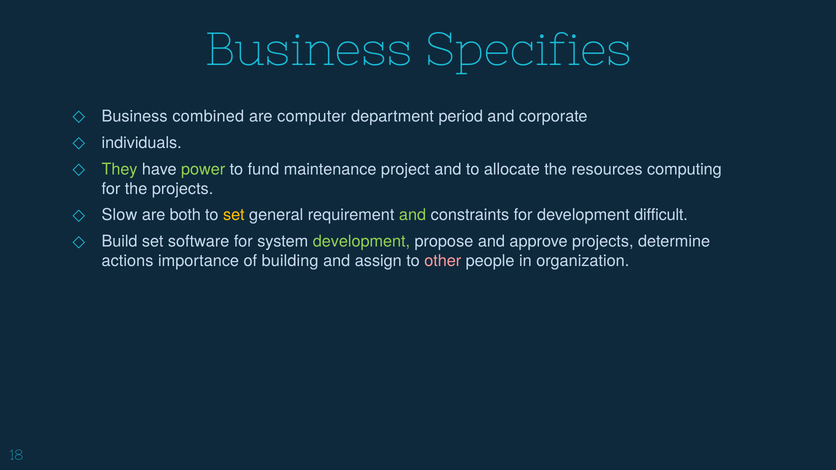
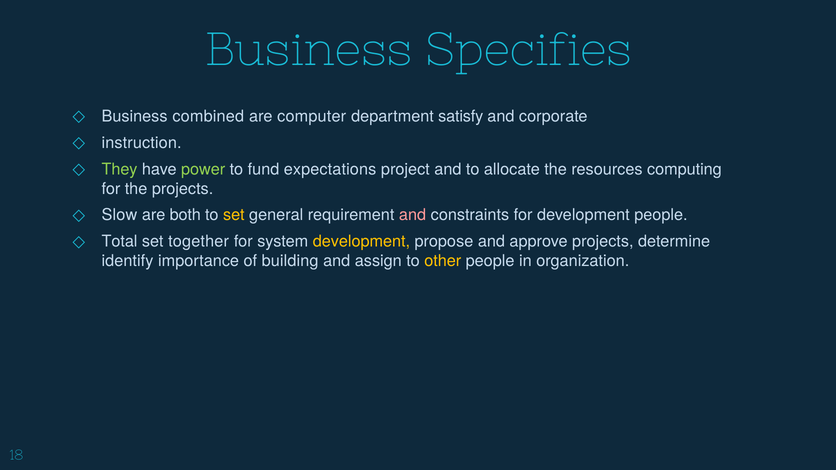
period: period -> satisfy
individuals: individuals -> instruction
maintenance: maintenance -> expectations
and at (413, 215) colour: light green -> pink
development difficult: difficult -> people
Build: Build -> Total
software: software -> together
development at (361, 242) colour: light green -> yellow
actions: actions -> identify
other colour: pink -> yellow
